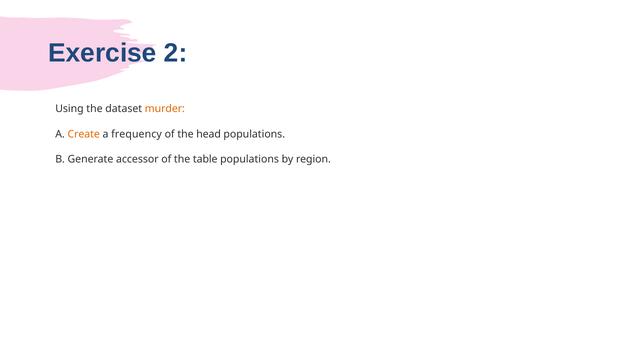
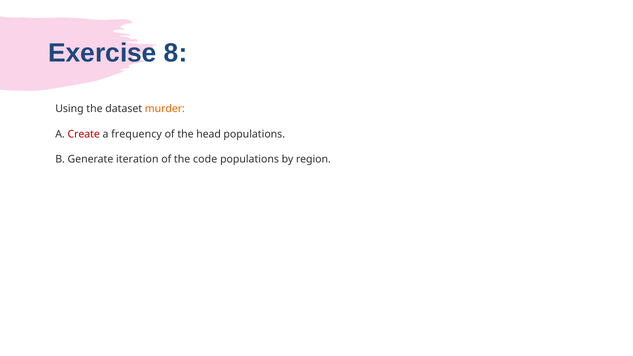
2: 2 -> 8
Create colour: orange -> red
accessor: accessor -> iteration
table: table -> code
